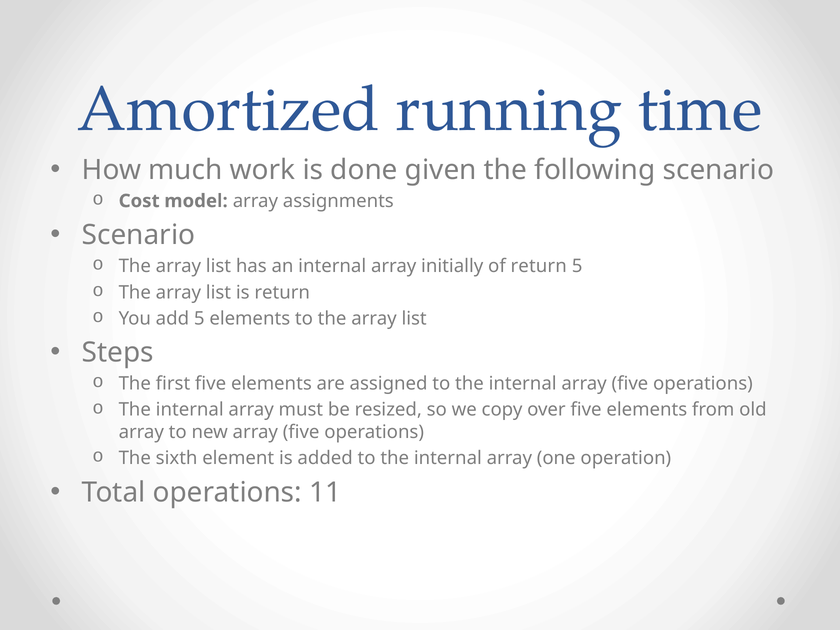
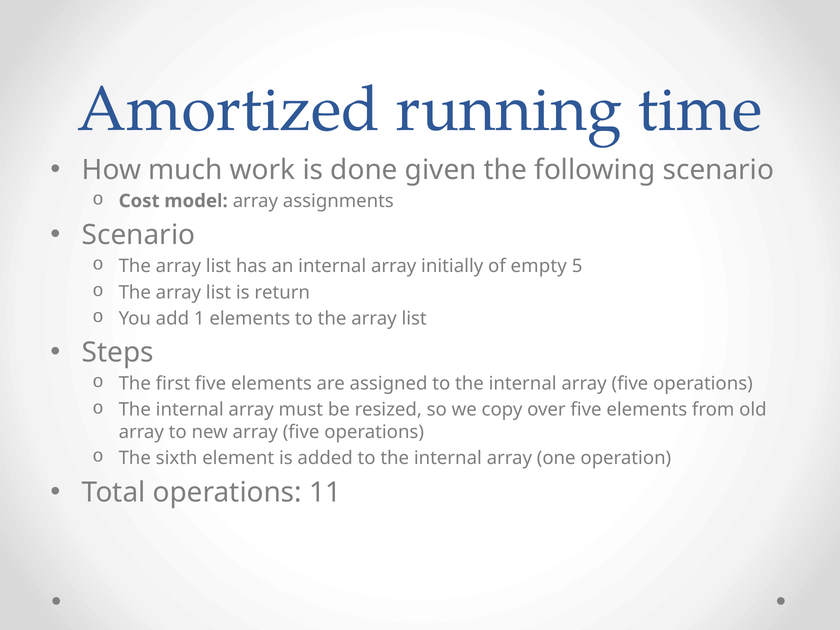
of return: return -> empty
add 5: 5 -> 1
